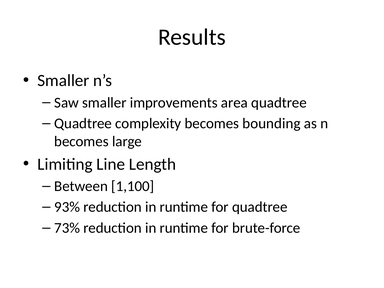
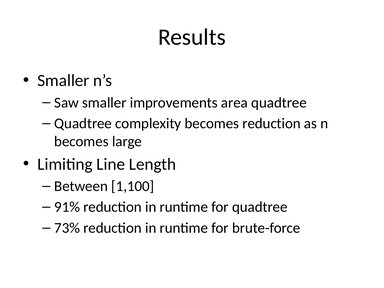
becomes bounding: bounding -> reduction
93%: 93% -> 91%
